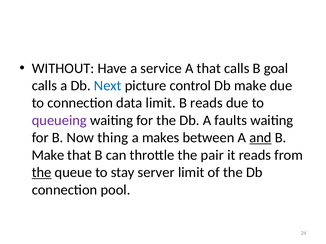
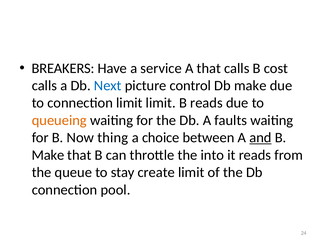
WITHOUT: WITHOUT -> BREAKERS
goal: goal -> cost
connection data: data -> limit
queueing colour: purple -> orange
makes: makes -> choice
pair: pair -> into
the at (42, 173) underline: present -> none
server: server -> create
